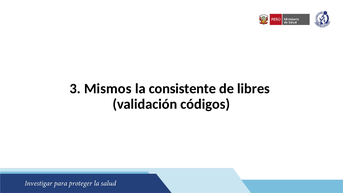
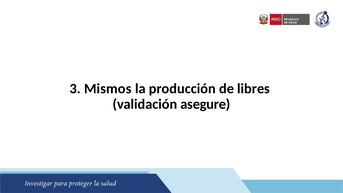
consistente: consistente -> producción
códigos: códigos -> asegure
